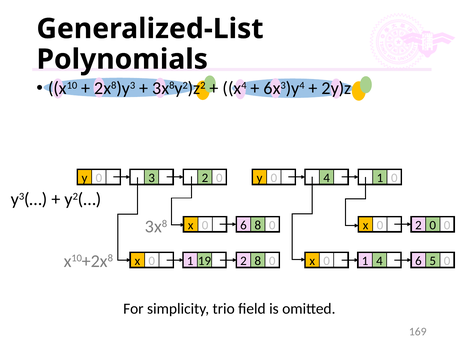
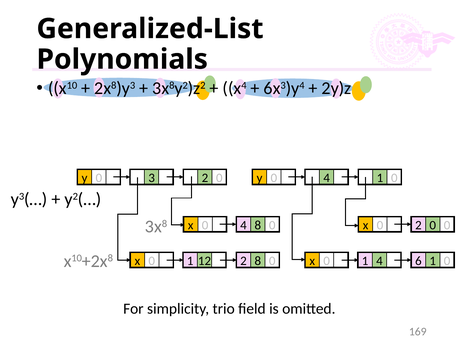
x 0 6: 6 -> 4
19: 19 -> 12
6 5: 5 -> 1
